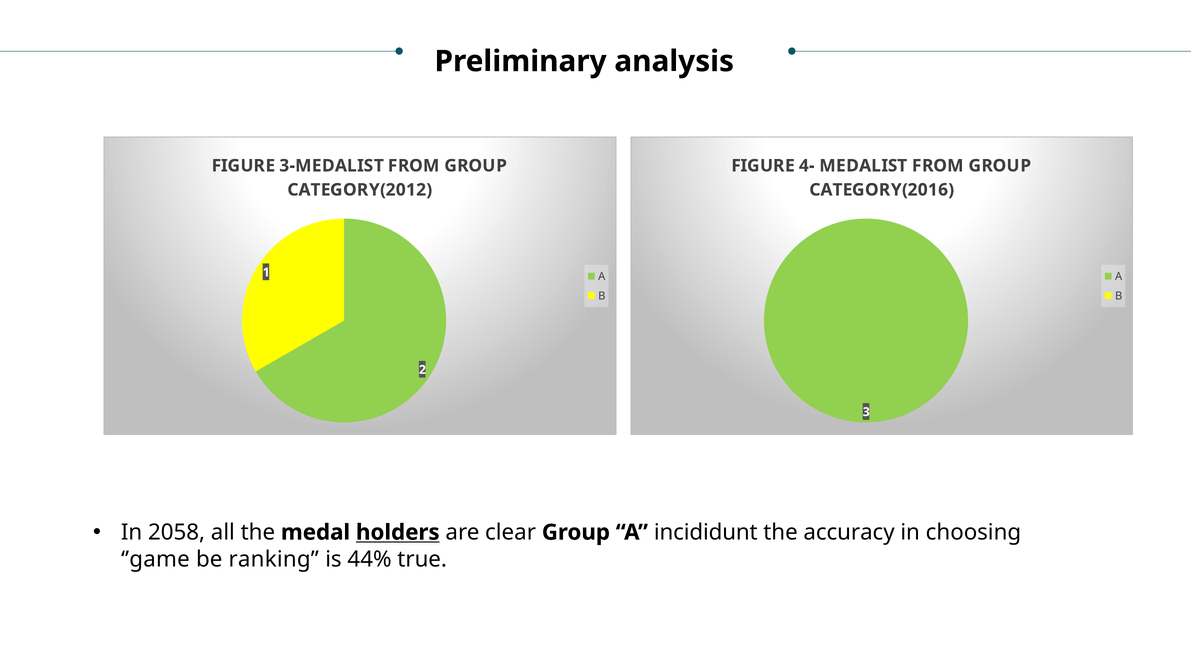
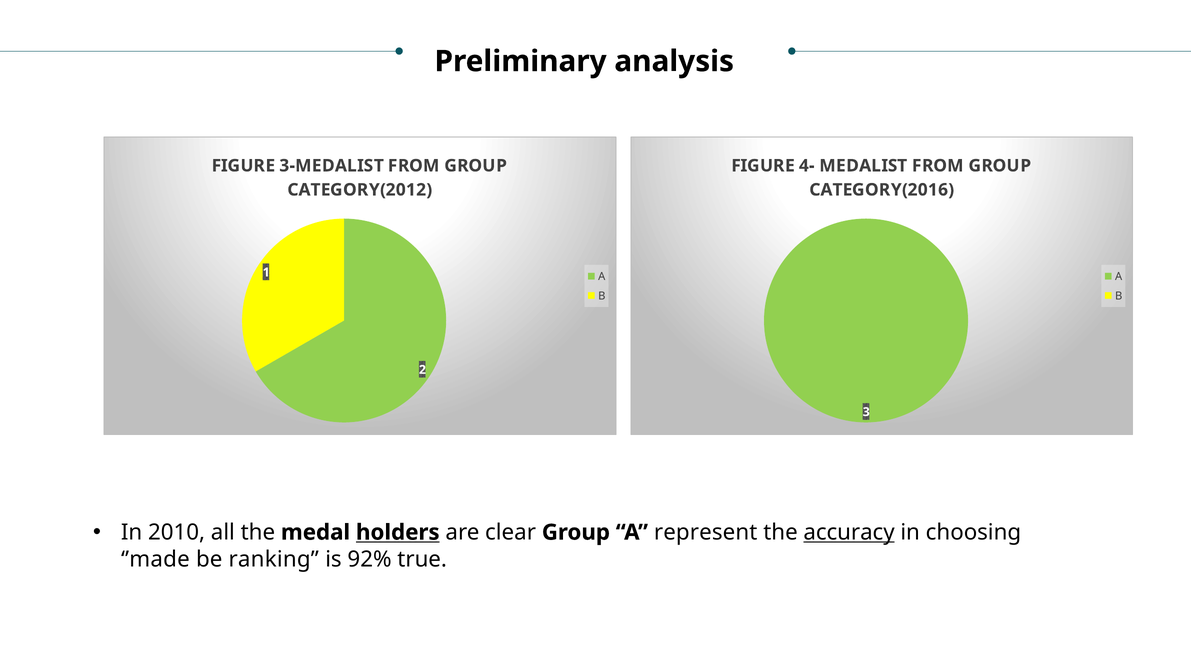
2058: 2058 -> 2010
incididunt: incididunt -> represent
accuracy underline: none -> present
’game: ’game -> ’made
44%: 44% -> 92%
